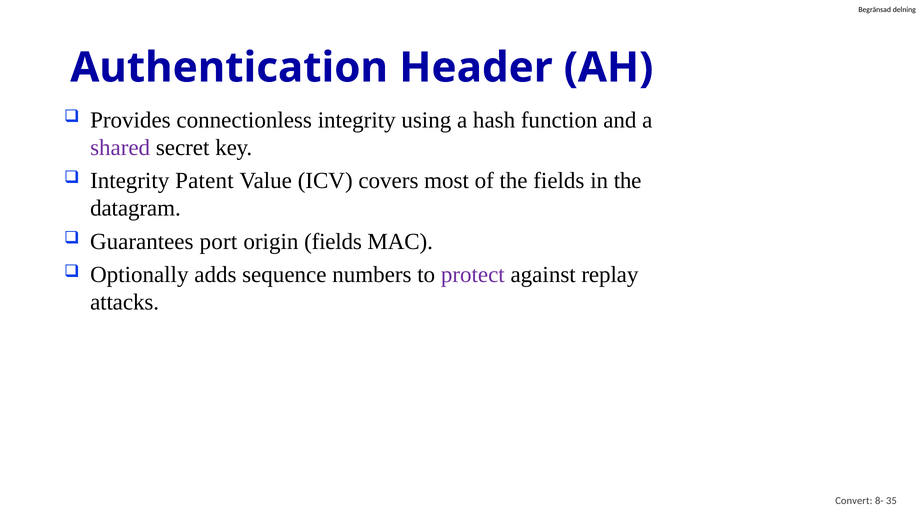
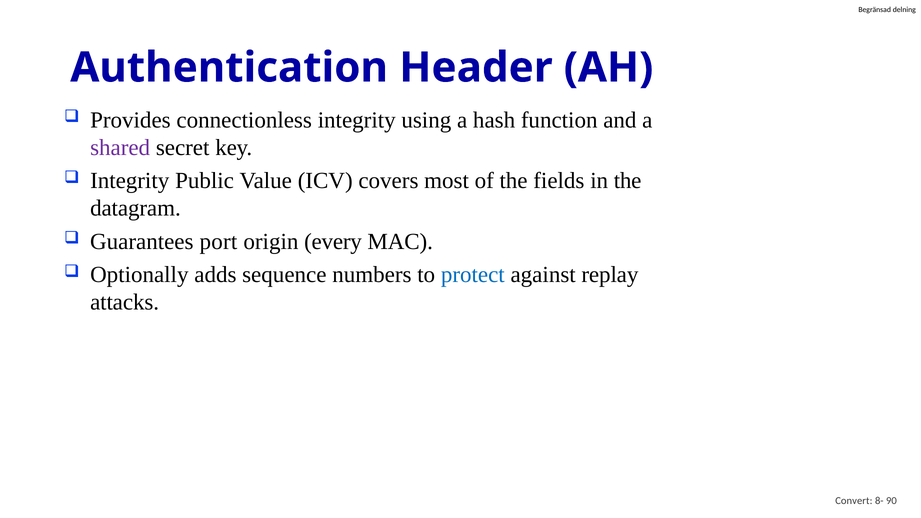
Patent: Patent -> Public
origin fields: fields -> every
protect colour: purple -> blue
35: 35 -> 90
